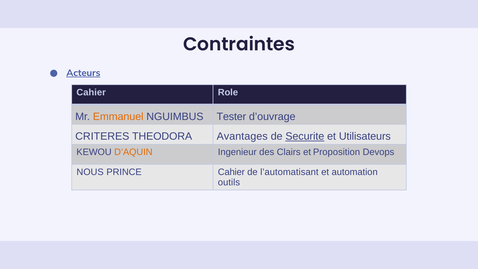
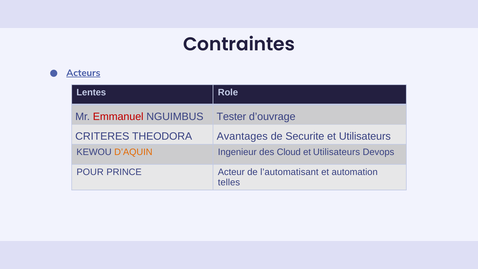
Cahier at (91, 92): Cahier -> Lentes
Emmanuel colour: orange -> red
Securite underline: present -> none
Clairs: Clairs -> Cloud
Proposition at (337, 152): Proposition -> Utilisateurs
NOUS: NOUS -> POUR
PRINCE Cahier: Cahier -> Acteur
outils: outils -> telles
